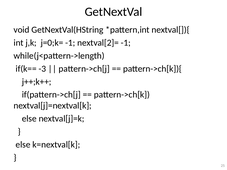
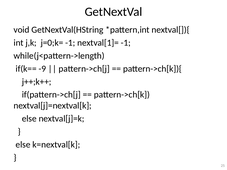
nextval[2]=: nextval[2]= -> nextval[1]=
-3: -3 -> -9
